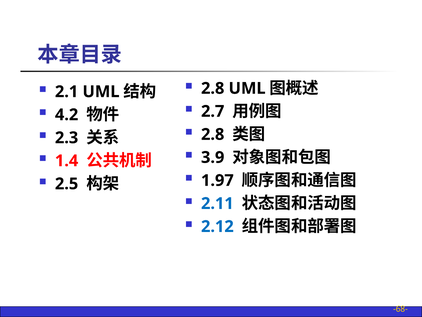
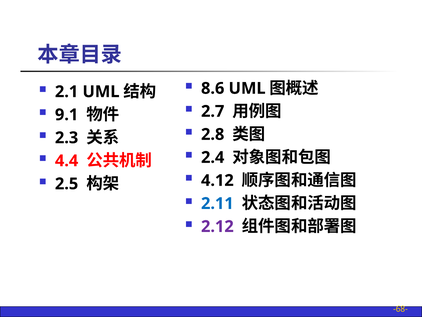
2.8 at (213, 88): 2.8 -> 8.6
4.2: 4.2 -> 9.1
3.9: 3.9 -> 2.4
1.4: 1.4 -> 4.4
1.97: 1.97 -> 4.12
2.12 colour: blue -> purple
